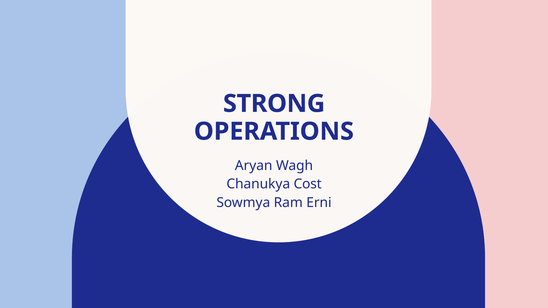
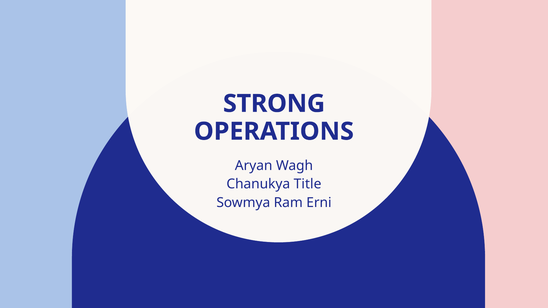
Cost: Cost -> Title
